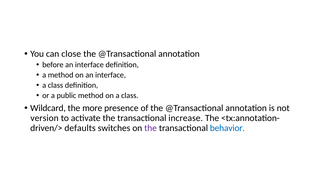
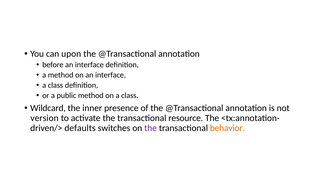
close: close -> upon
more: more -> inner
increase: increase -> resource
behavior colour: blue -> orange
